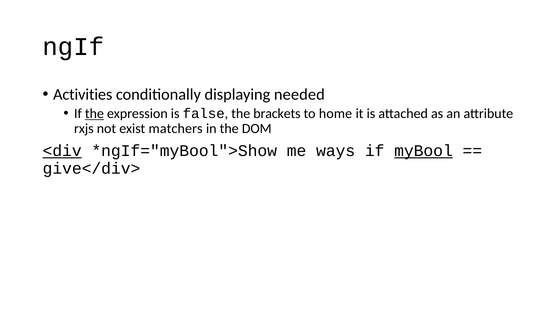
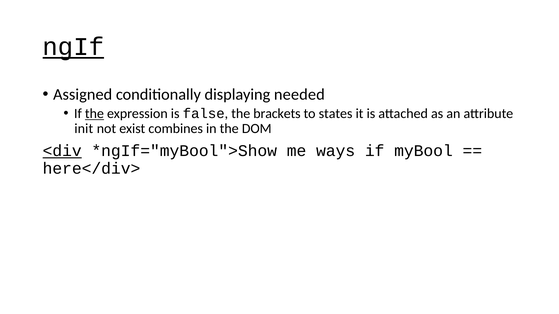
ngIf underline: none -> present
Activities: Activities -> Assigned
home: home -> states
rxjs: rxjs -> init
matchers: matchers -> combines
myBool underline: present -> none
give</div>: give</div> -> here</div>
